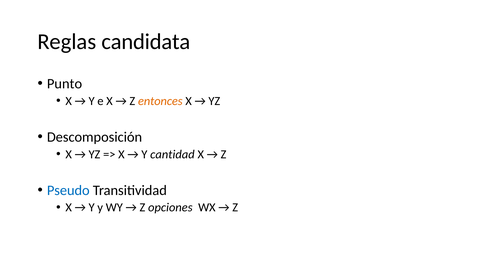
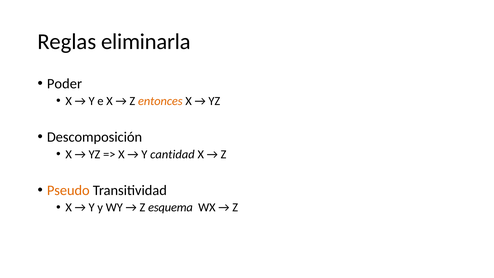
candidata: candidata -> eliminarla
Punto: Punto -> Poder
Pseudo colour: blue -> orange
opciones: opciones -> esquema
